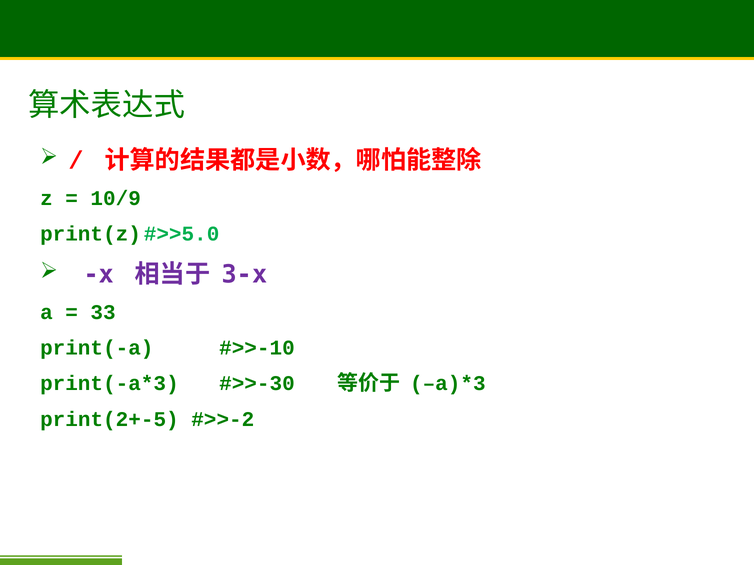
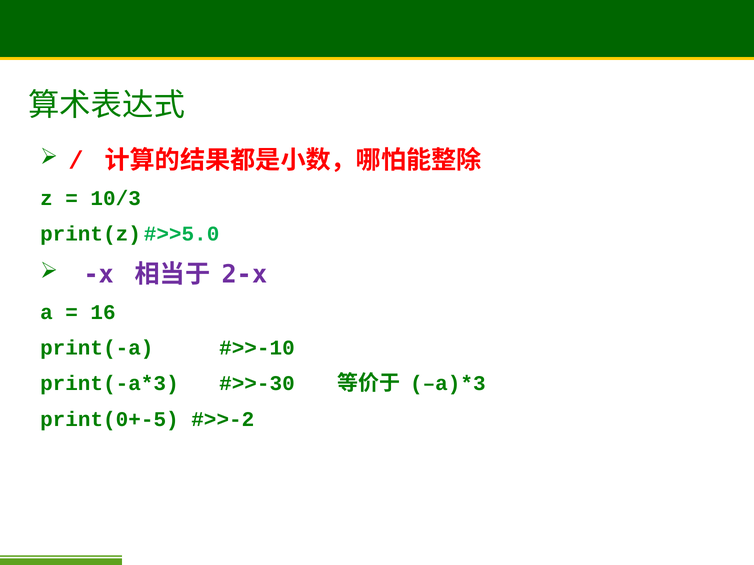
10/9: 10/9 -> 10/3
3-x: 3-x -> 2-x
33: 33 -> 16
print(2+-5: print(2+-5 -> print(0+-5
